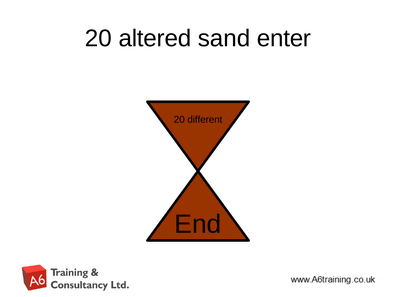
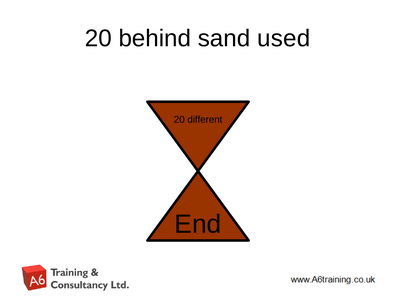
altered: altered -> behind
enter: enter -> used
